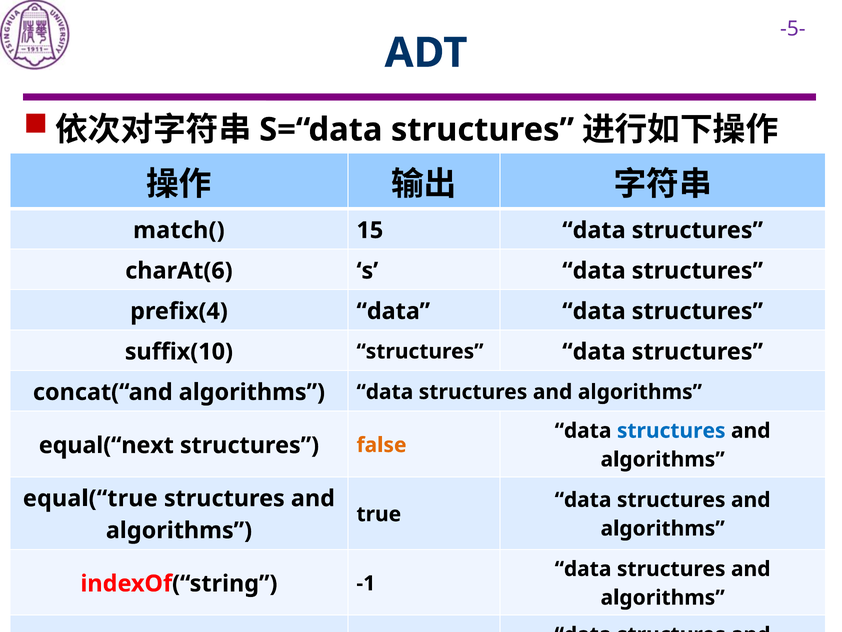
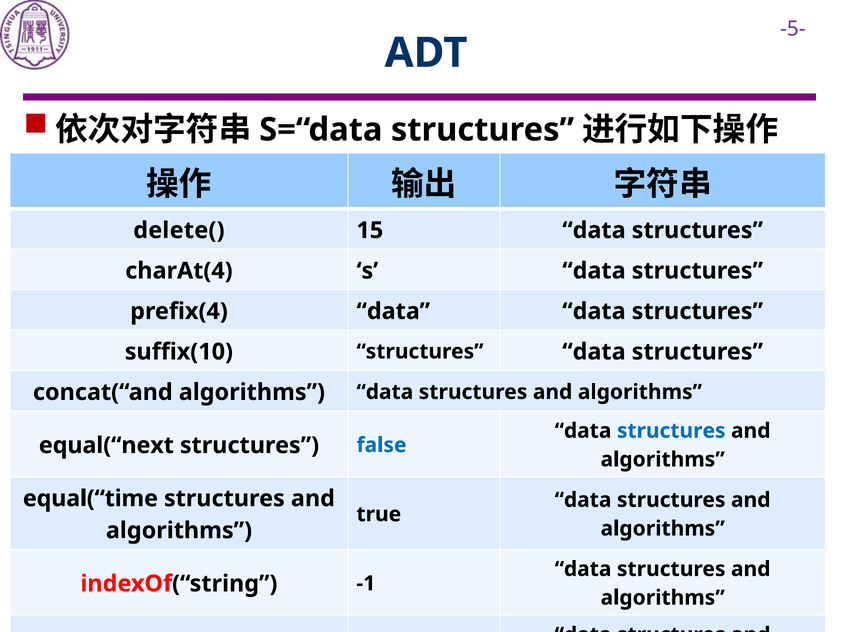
match(: match( -> delete(
charAt(6: charAt(6 -> charAt(4
false colour: orange -> blue
equal(“true: equal(“true -> equal(“time
